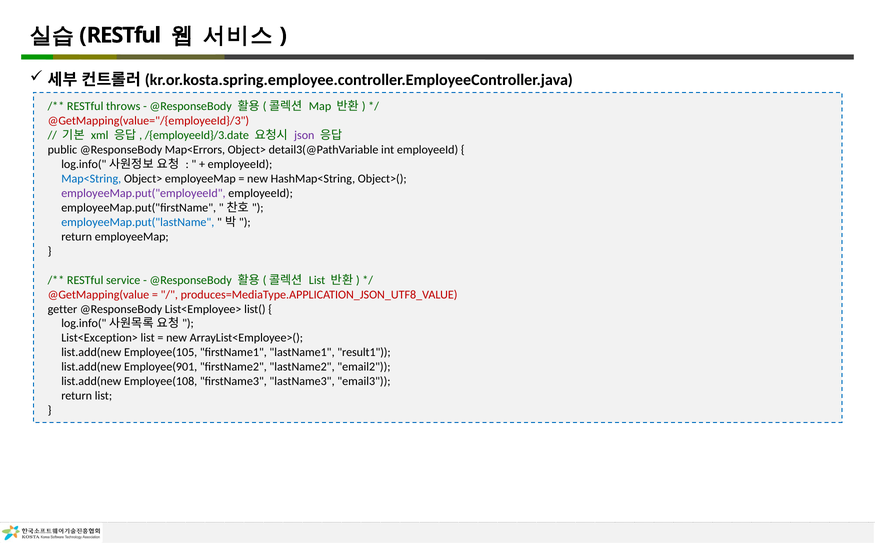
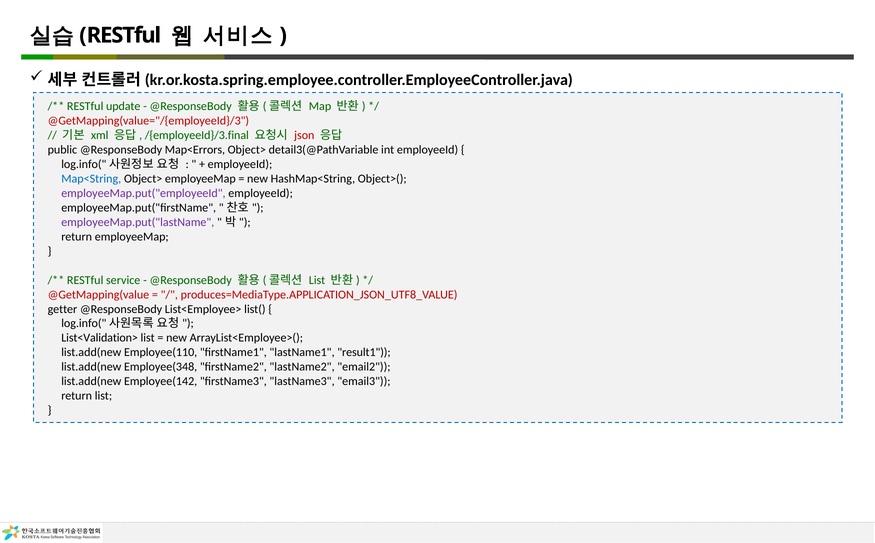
throws: throws -> update
/{employeeId}/3.date: /{employeeId}/3.date -> /{employeeId}/3.final
json colour: purple -> red
employeeMap.put("lastName colour: blue -> purple
List<Exception>: List<Exception> -> List<Validation>
Employee(105: Employee(105 -> Employee(110
Employee(901: Employee(901 -> Employee(348
Employee(108: Employee(108 -> Employee(142
